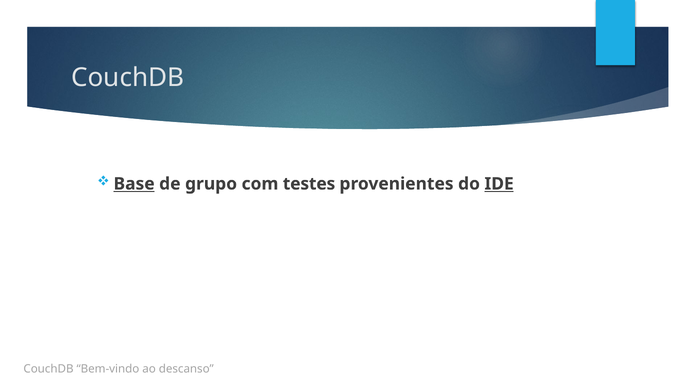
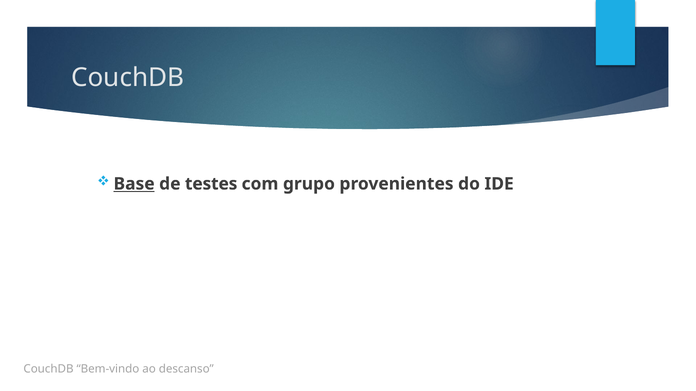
grupo: grupo -> testes
testes: testes -> grupo
IDE underline: present -> none
